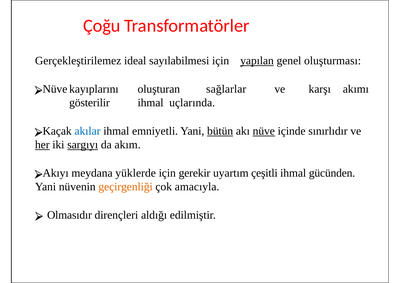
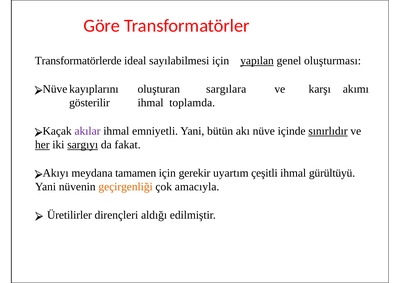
Çoğu: Çoğu -> Göre
Gerçekleştirilemez: Gerçekleştirilemez -> Transformatörlerde
sağlarlar: sağlarlar -> sargılara
uçlarında: uçlarında -> toplamda
akılar colour: blue -> purple
bütün underline: present -> none
nüve underline: present -> none
sınırlıdır underline: none -> present
akım: akım -> fakat
yüklerde: yüklerde -> tamamen
gücünden: gücünden -> gürültüyü
Olmasıdır: Olmasıdır -> Üretilirler
